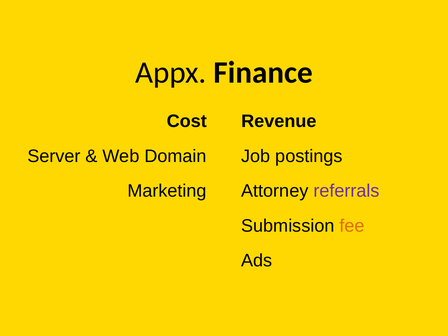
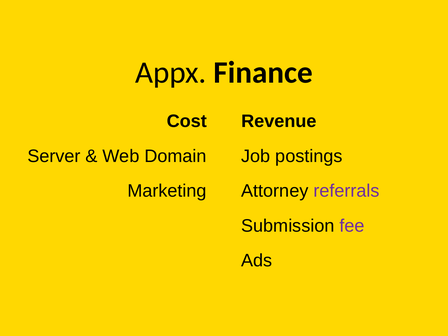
fee colour: orange -> purple
